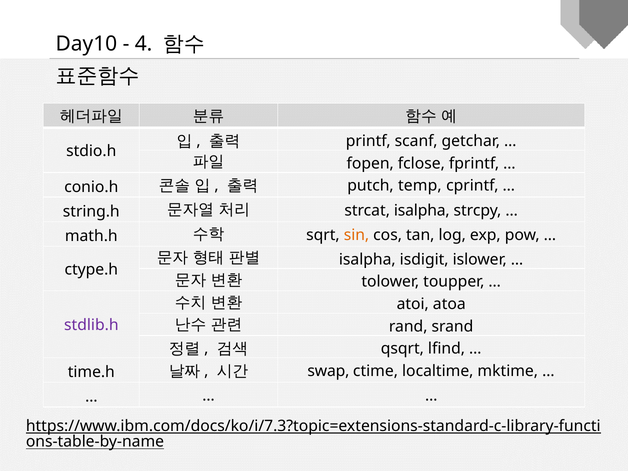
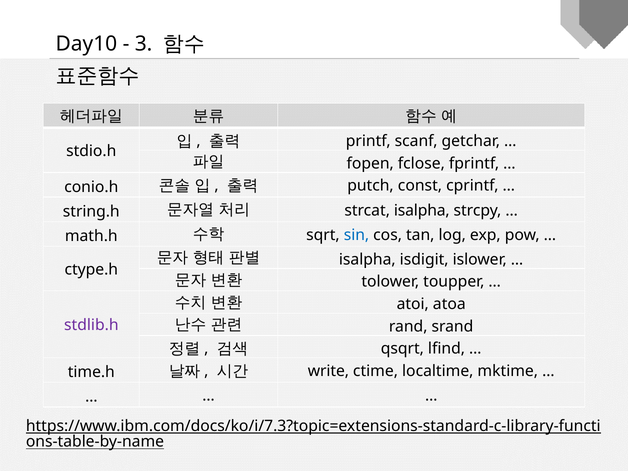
4: 4 -> 3
temp: temp -> const
sin colour: orange -> blue
swap: swap -> write
